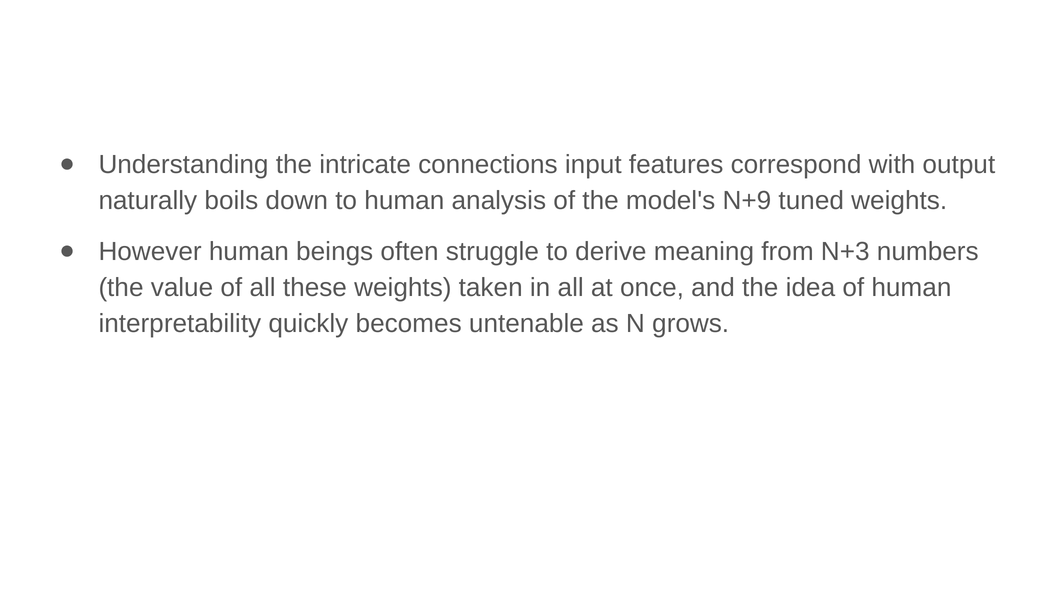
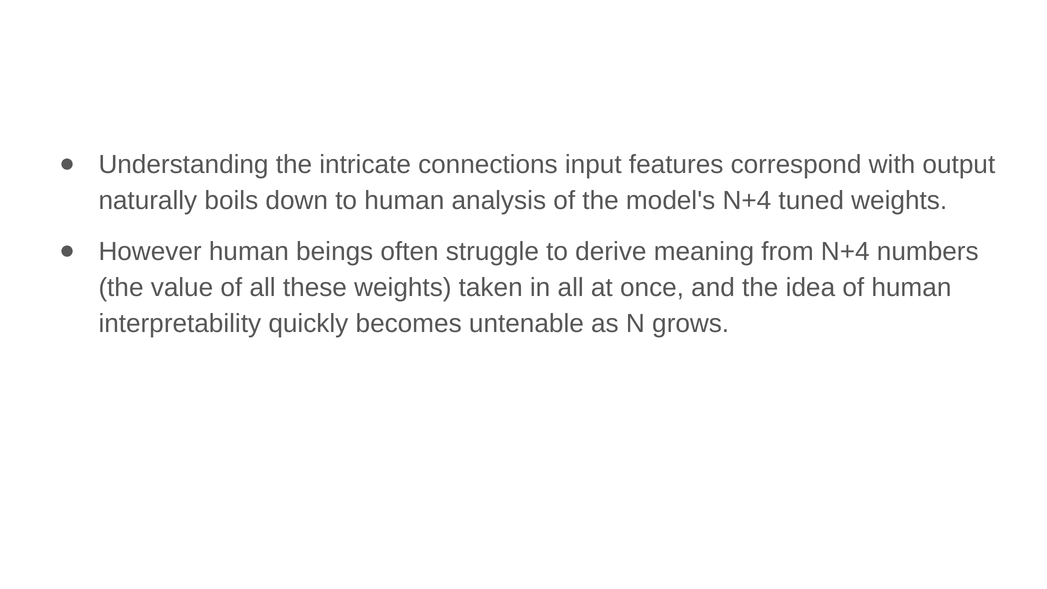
model's N+9: N+9 -> N+4
from N+3: N+3 -> N+4
